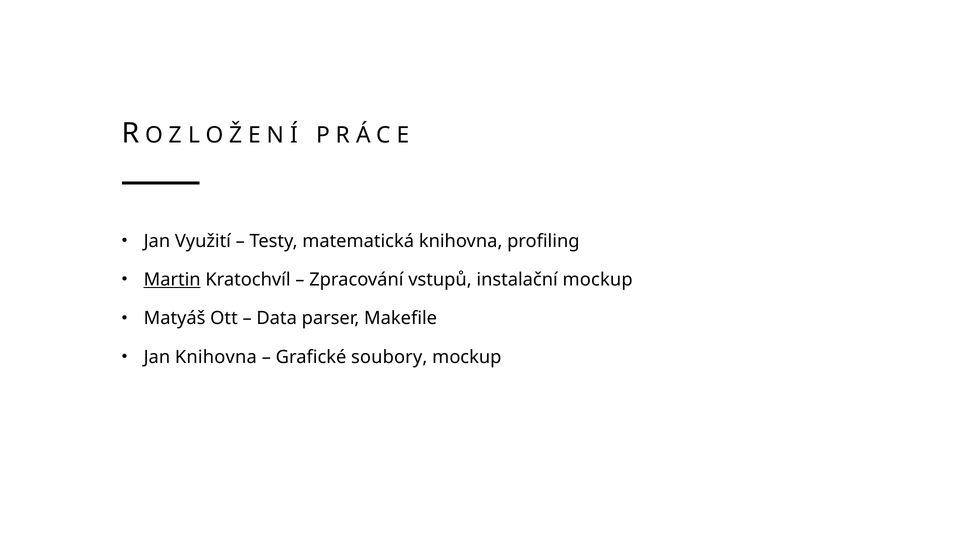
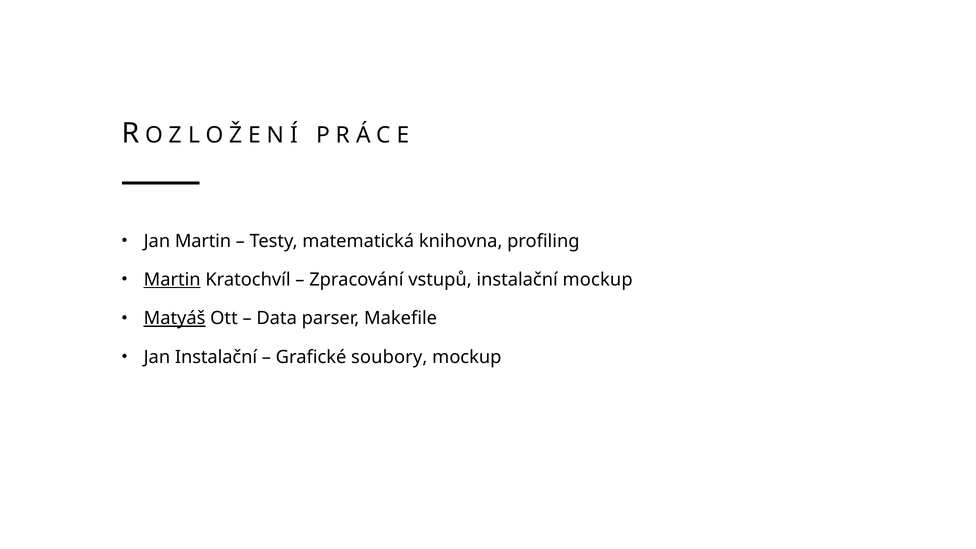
Jan Využití: Využití -> Martin
Matyáš underline: none -> present
Jan Knihovna: Knihovna -> Instalační
